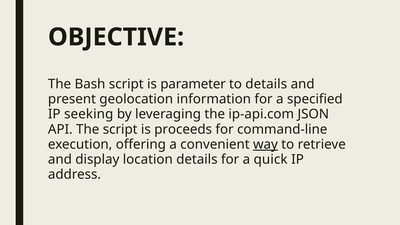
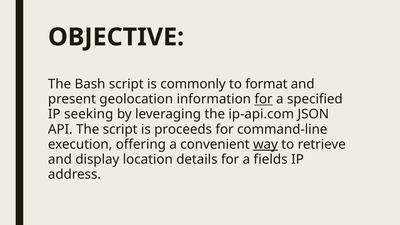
parameter: parameter -> commonly
to details: details -> format
for at (264, 99) underline: none -> present
quick: quick -> fields
